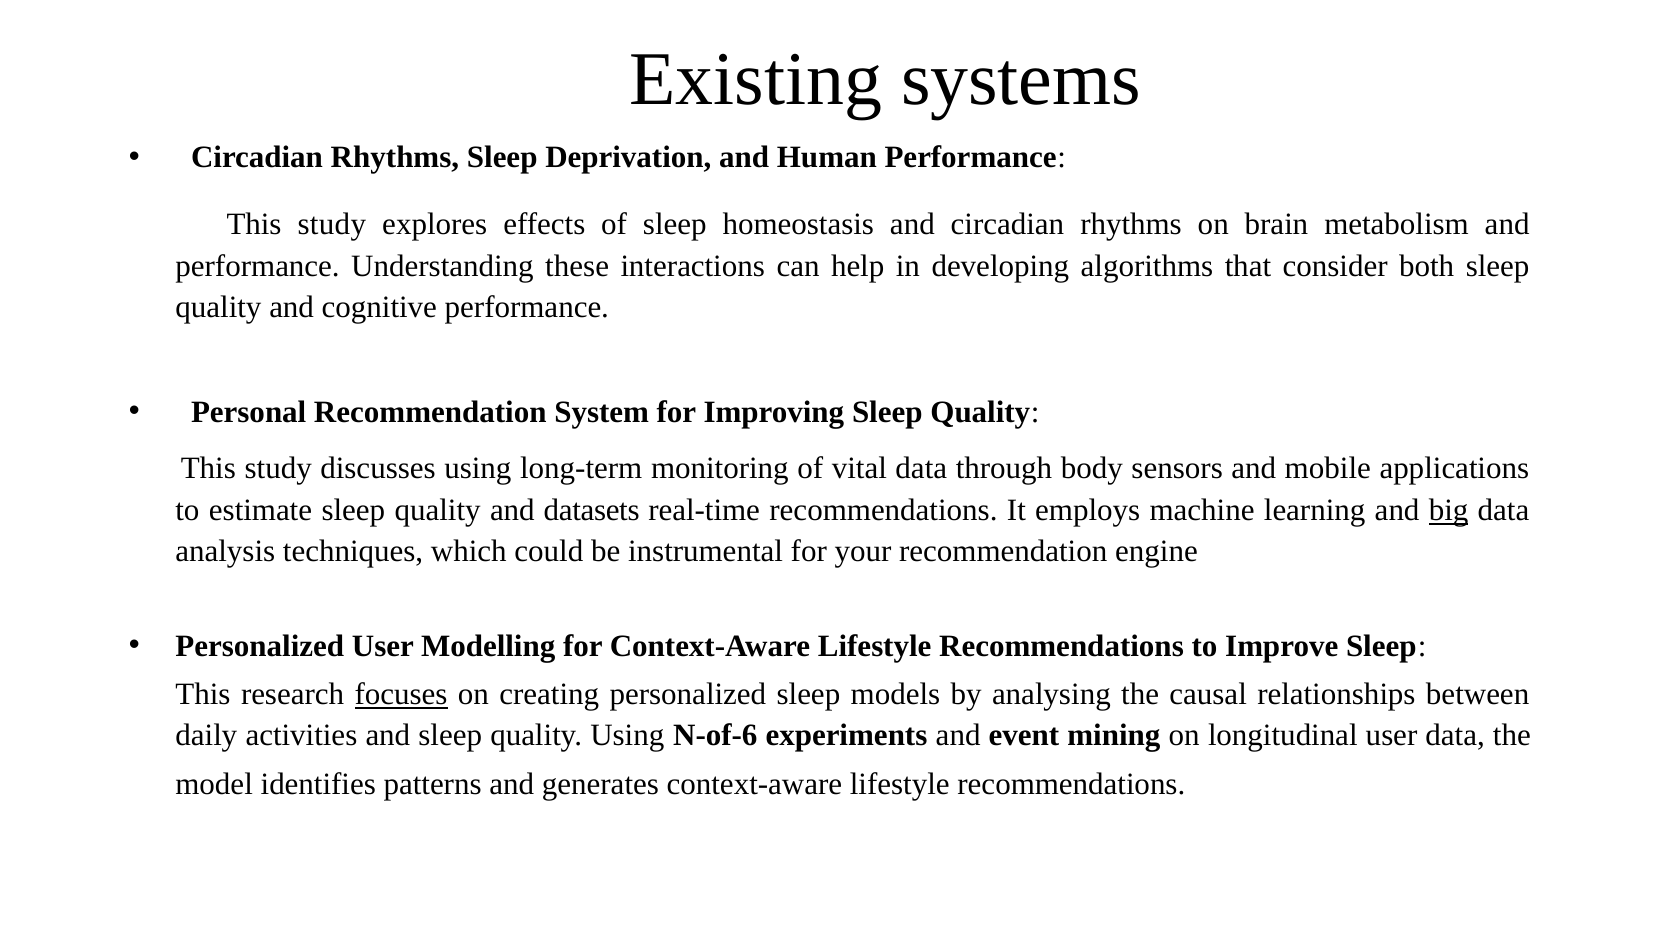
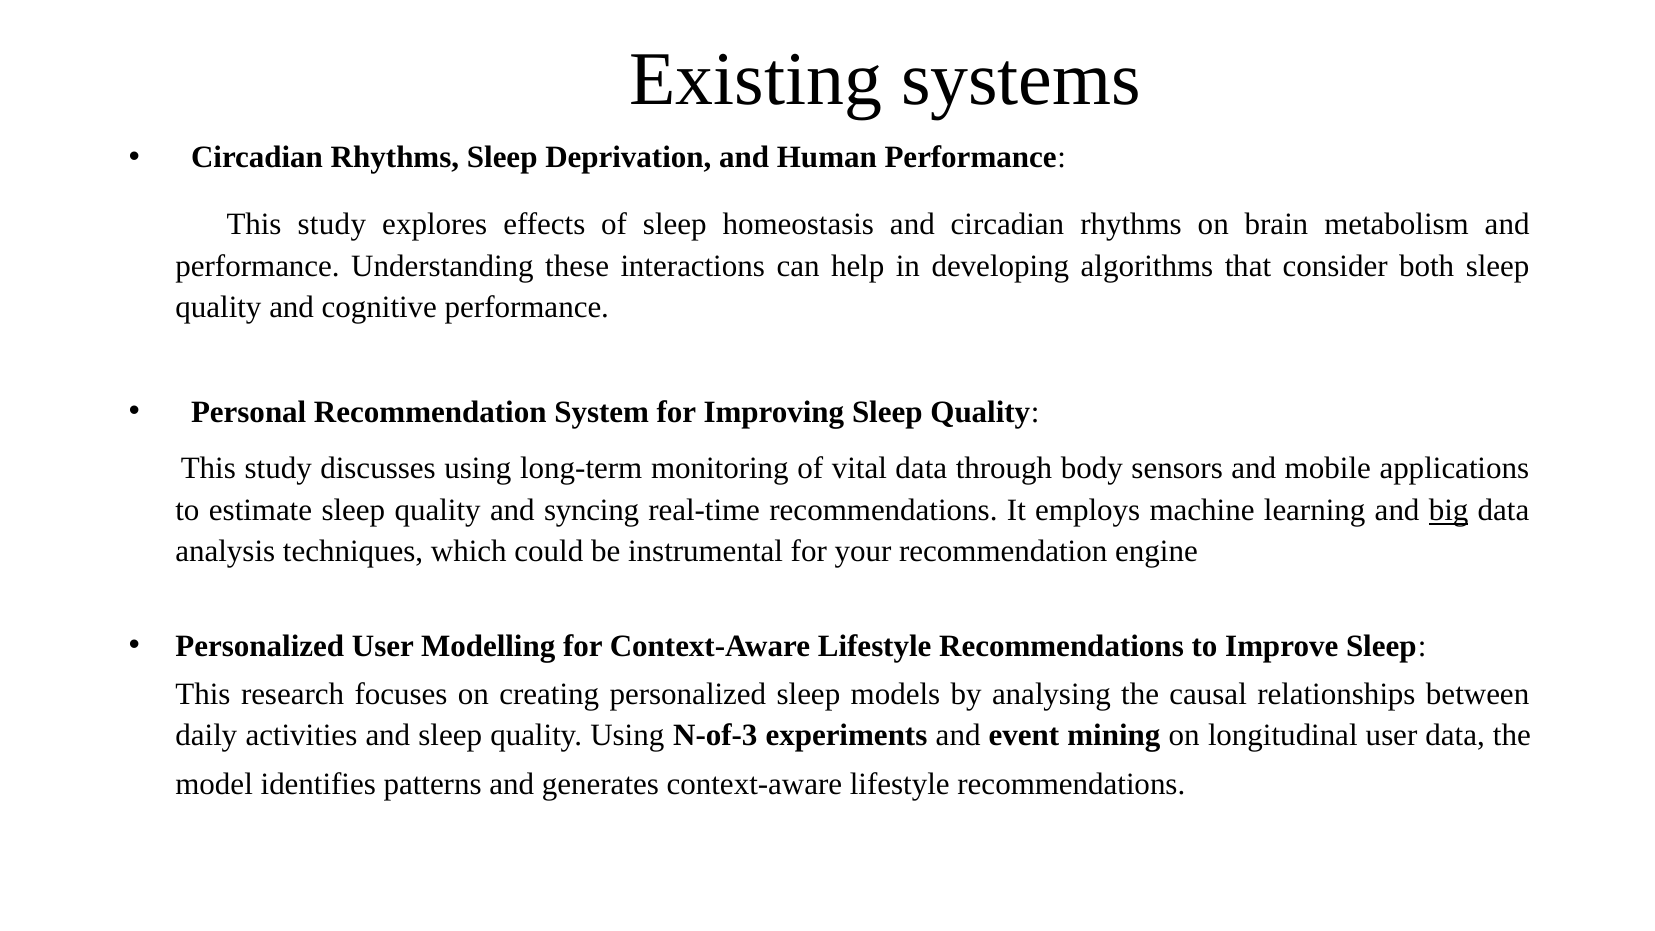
datasets: datasets -> syncing
focuses underline: present -> none
N-of-6: N-of-6 -> N-of-3
